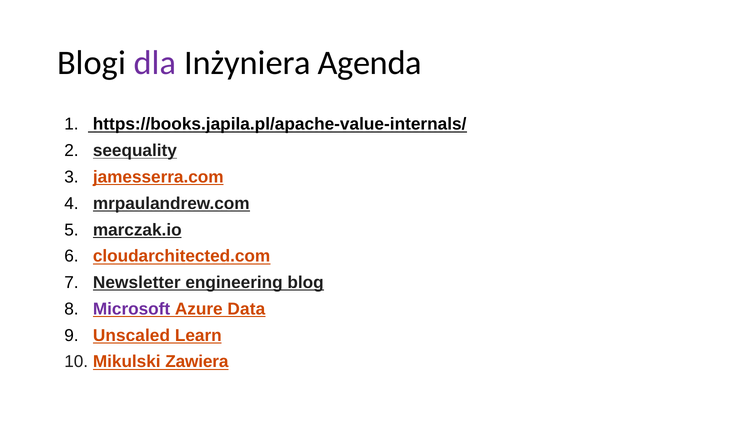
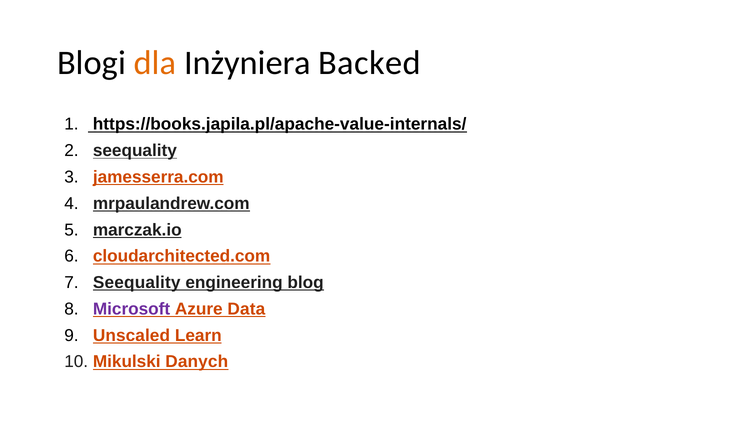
dla colour: purple -> orange
Agenda: Agenda -> Backed
7 Newsletter: Newsletter -> Seequality
Zawiera: Zawiera -> Danych
